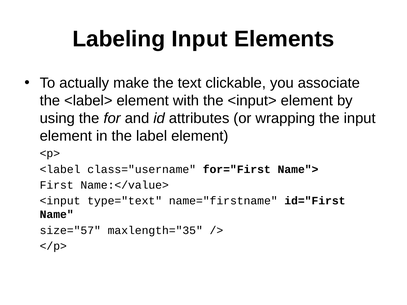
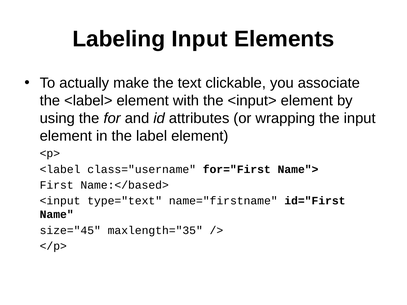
Name:</value>: Name:</value> -> Name:</based>
size="57: size="57 -> size="45
